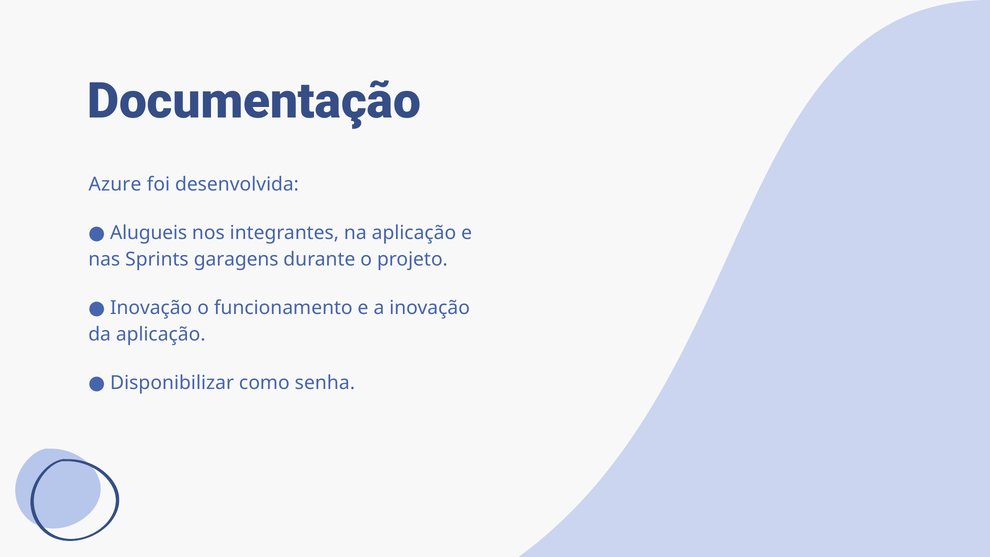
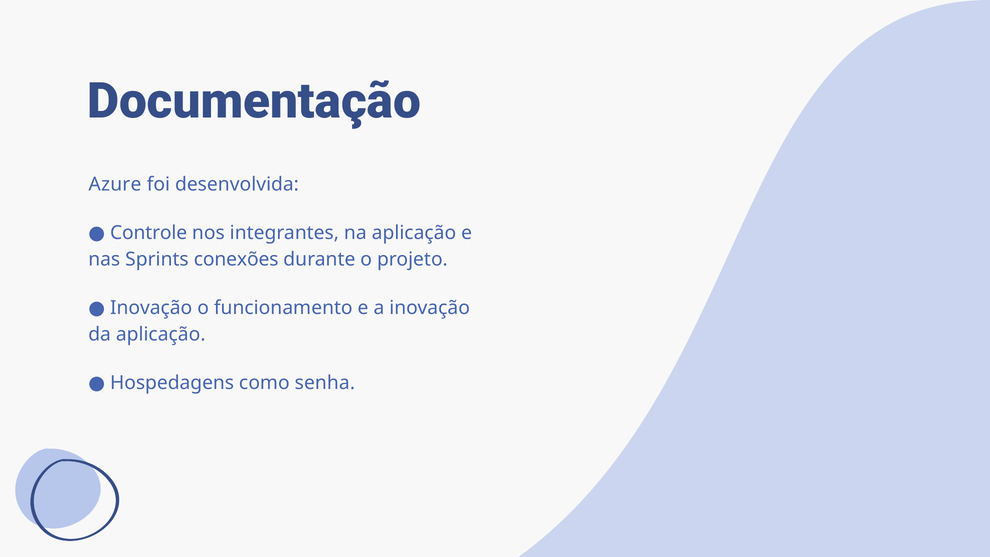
Alugueis: Alugueis -> Controle
garagens: garagens -> conexões
Disponibilizar: Disponibilizar -> Hospedagens
